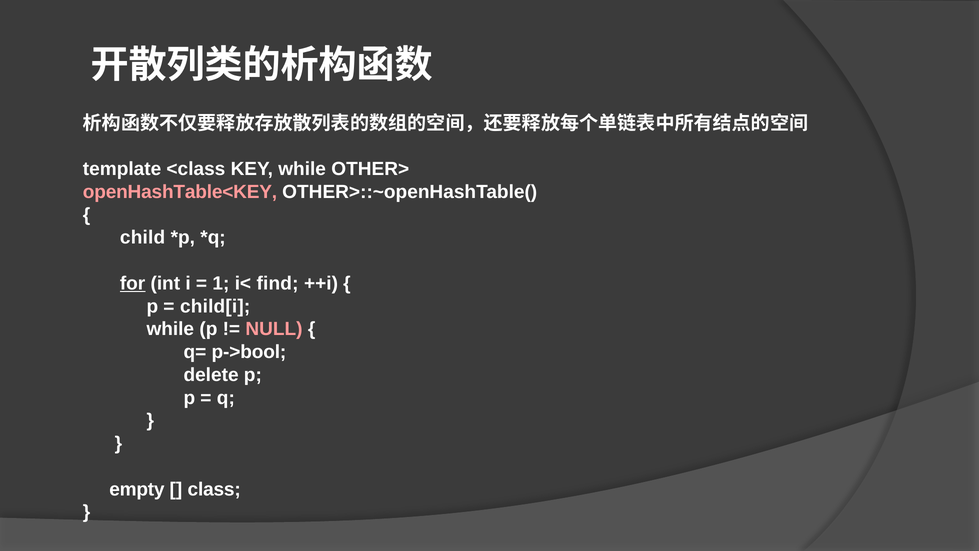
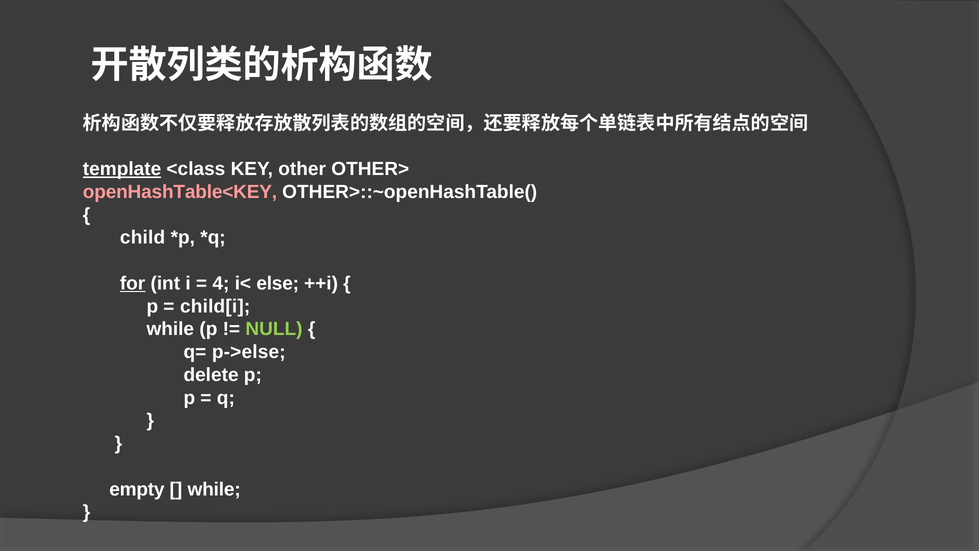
template underline: none -> present
KEY while: while -> other
1: 1 -> 4
find: find -> else
NULL colour: pink -> light green
p->bool: p->bool -> p->else
class at (214, 489): class -> while
